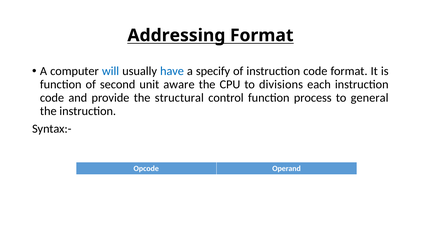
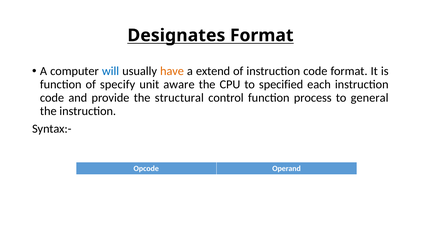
Addressing: Addressing -> Designates
have colour: blue -> orange
specify: specify -> extend
second: second -> specify
divisions: divisions -> specified
